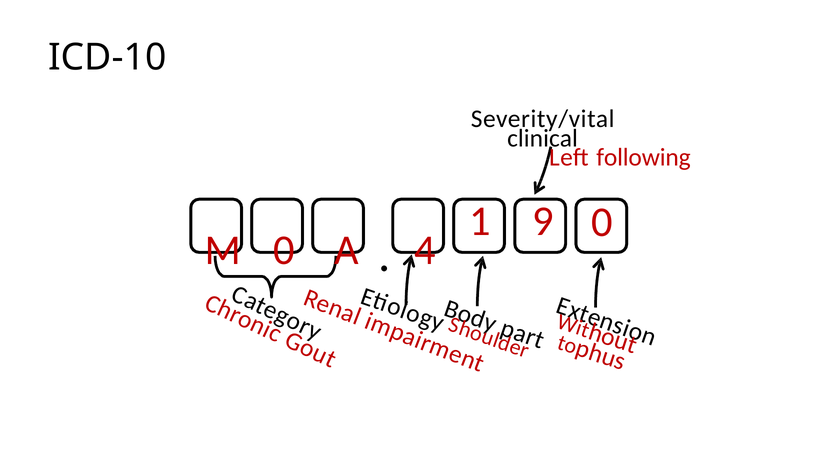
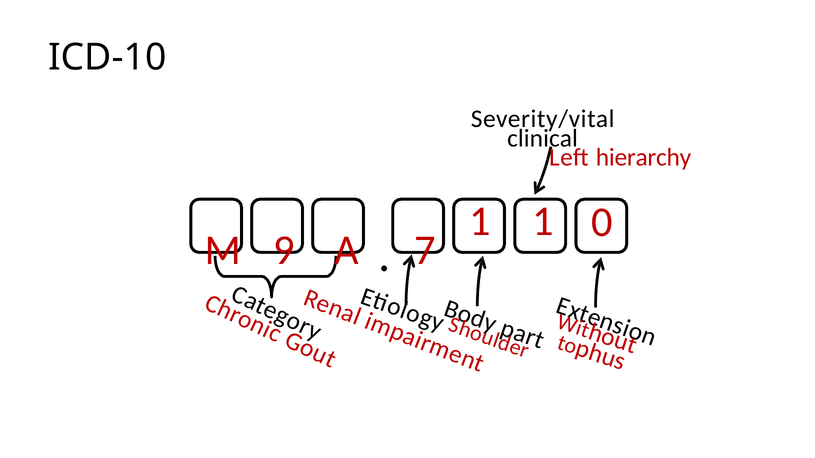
following: following -> hierarchy
1 9: 9 -> 1
M 0: 0 -> 9
4: 4 -> 7
